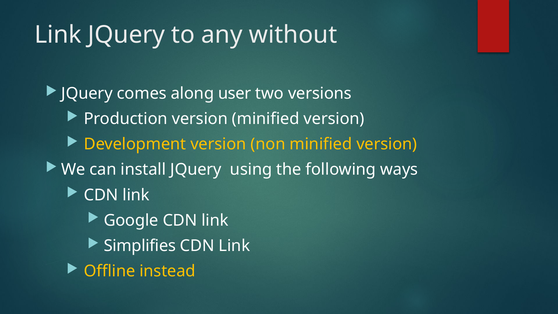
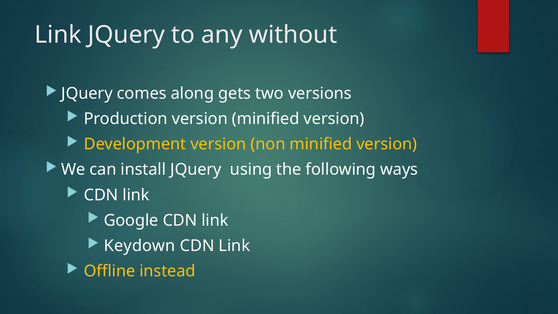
user: user -> gets
Simplifies: Simplifies -> Keydown
